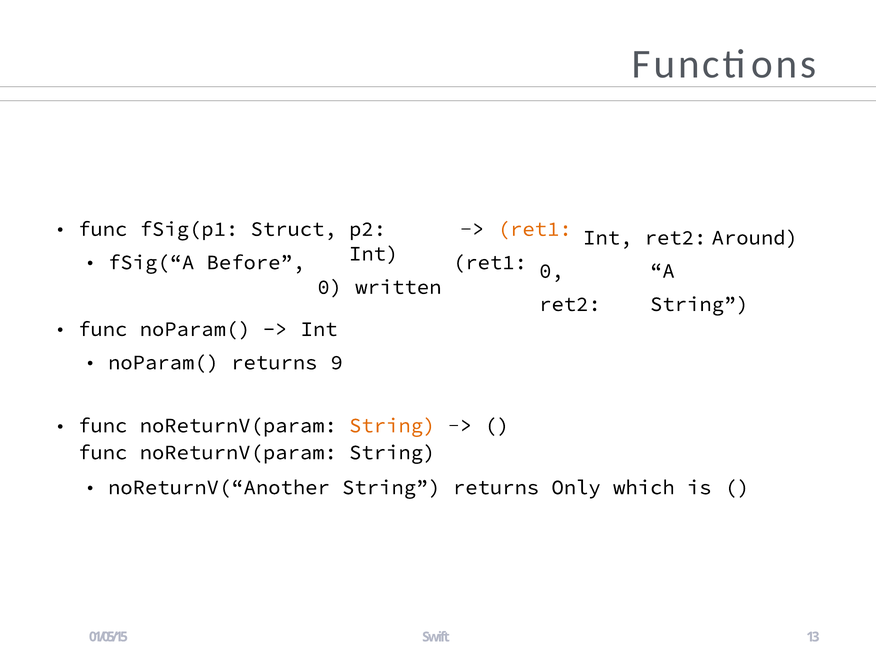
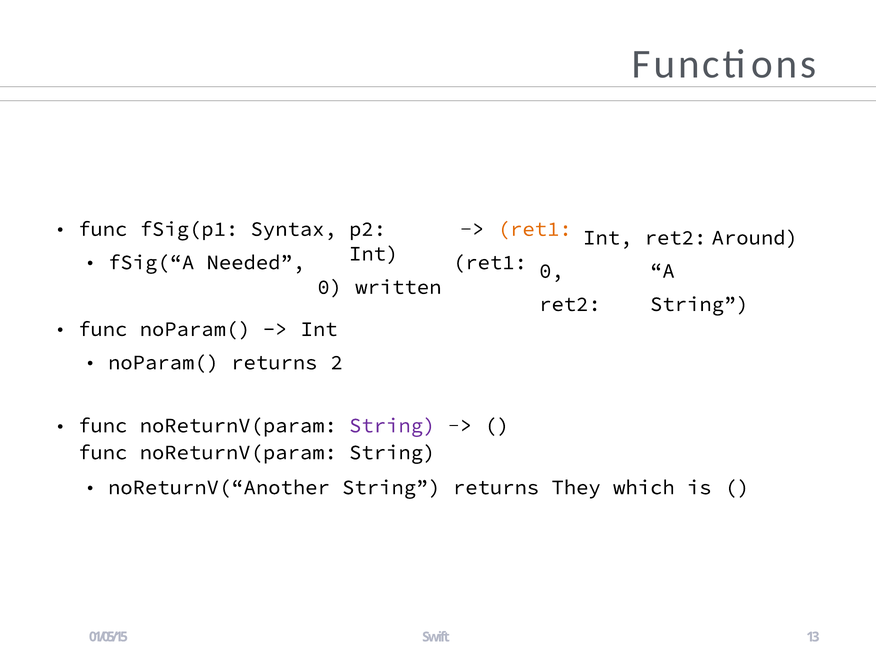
Struct: Struct -> Syntax
Before: Before -> Needed
9: 9 -> 2
String at (392, 426) colour: orange -> purple
Only: Only -> They
